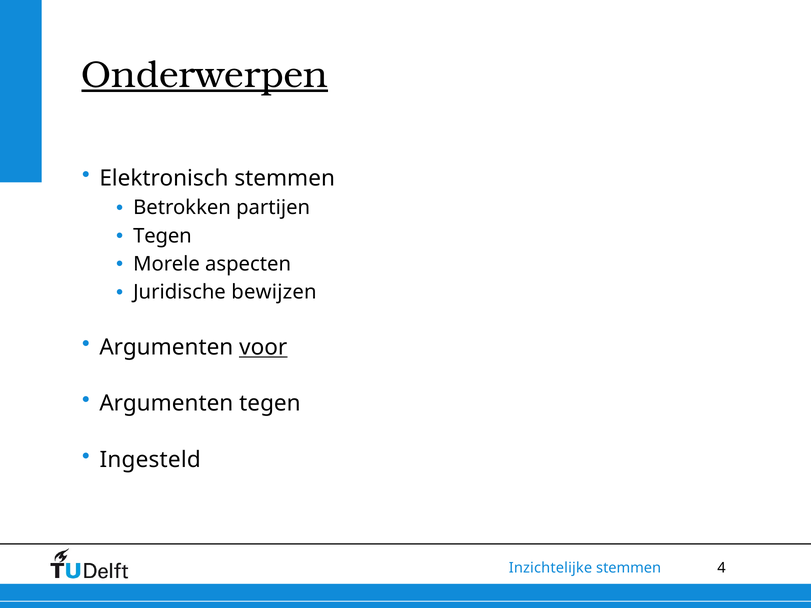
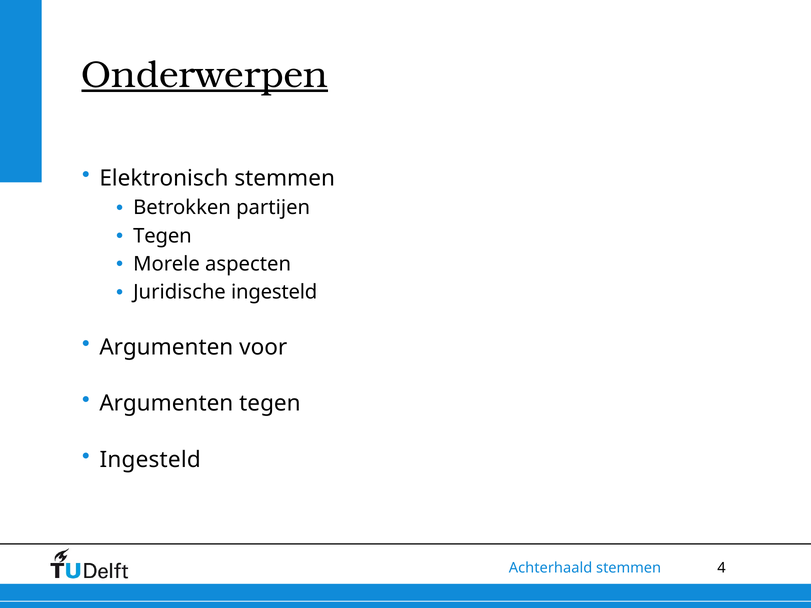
Juridische bewijzen: bewijzen -> ingesteld
voor underline: present -> none
Inzichtelijke: Inzichtelijke -> Achterhaald
